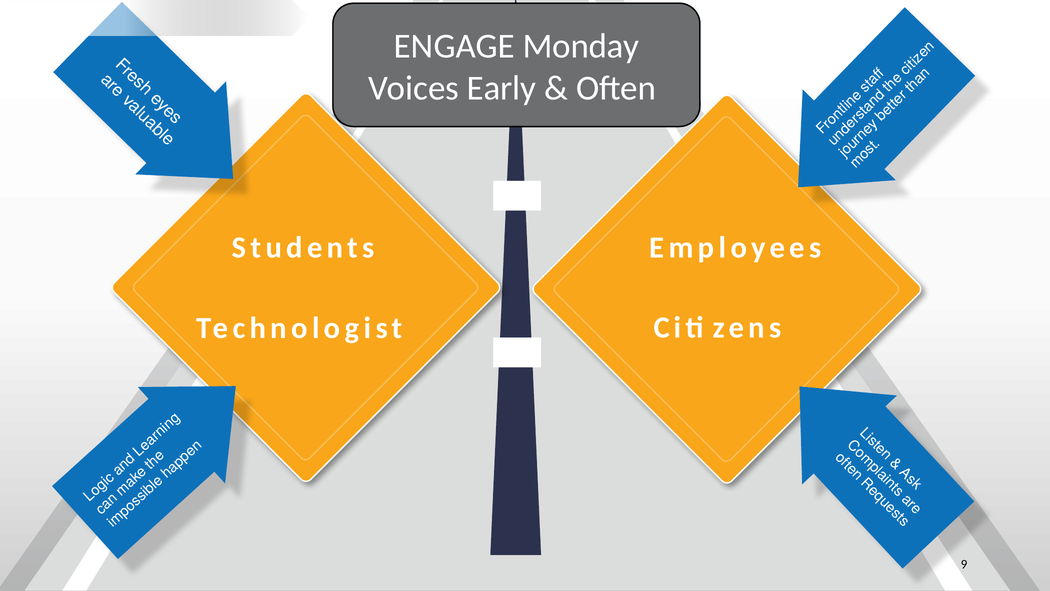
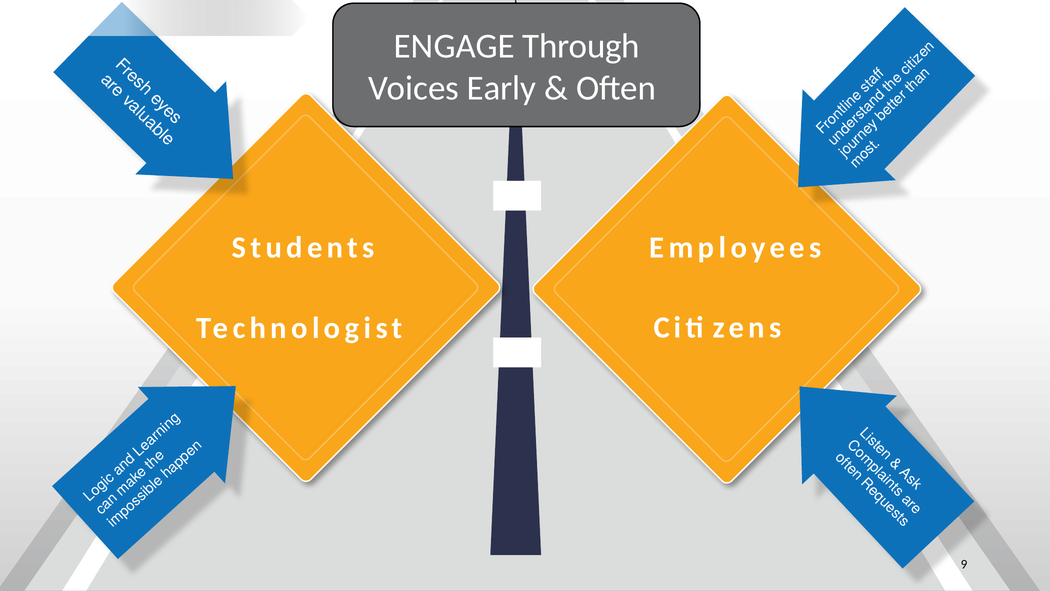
Monday: Monday -> Through
